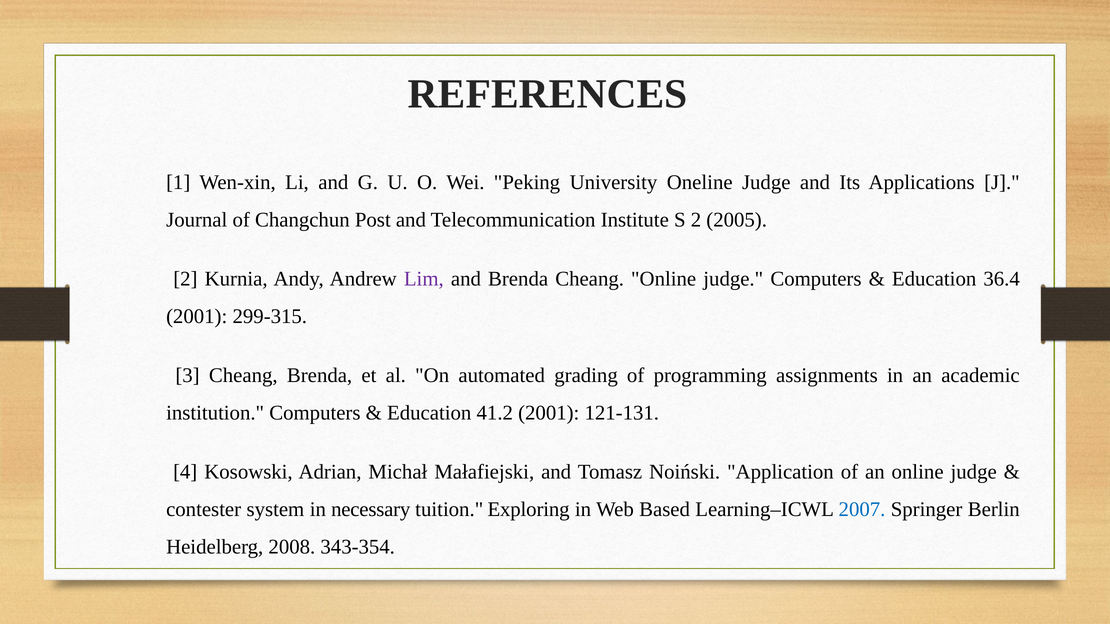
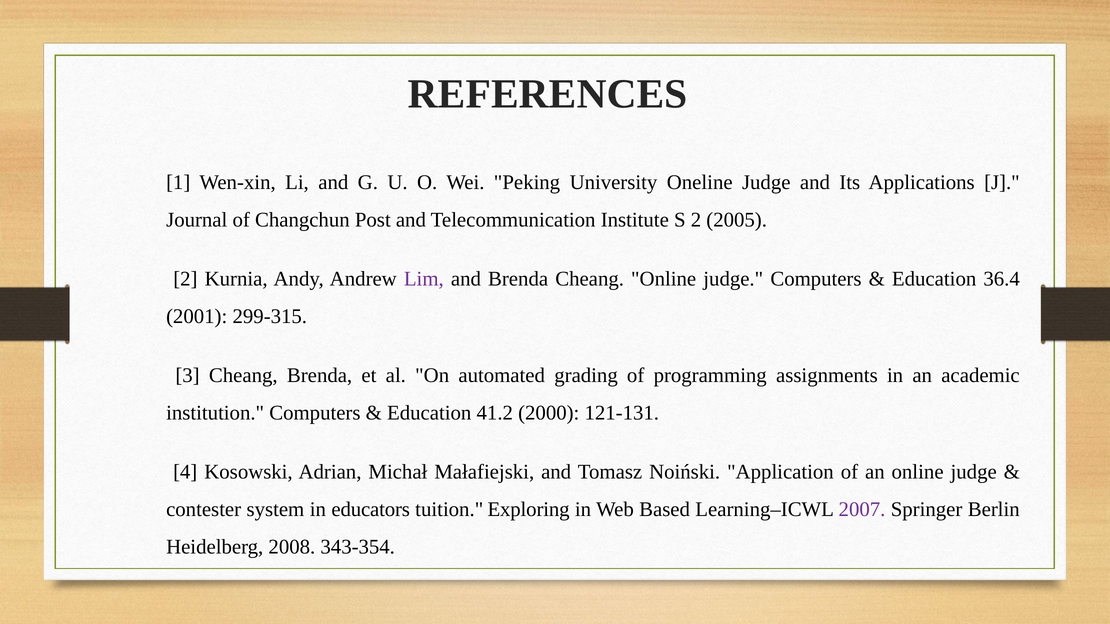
41.2 2001: 2001 -> 2000
necessary: necessary -> educators
2007 colour: blue -> purple
